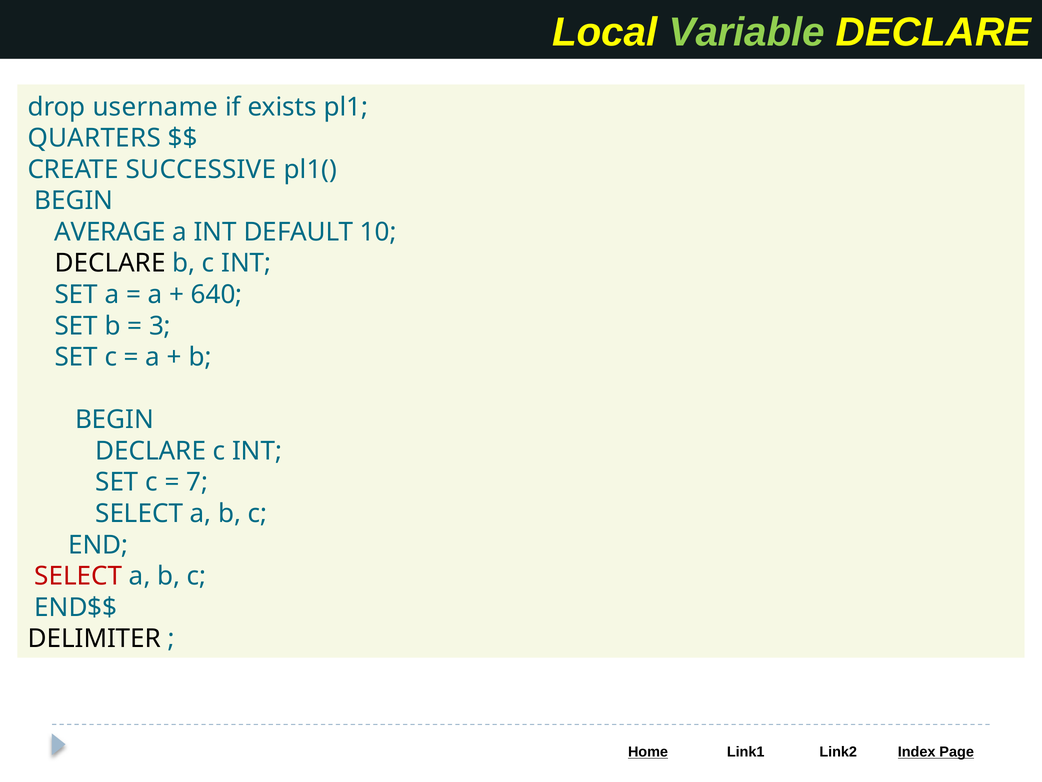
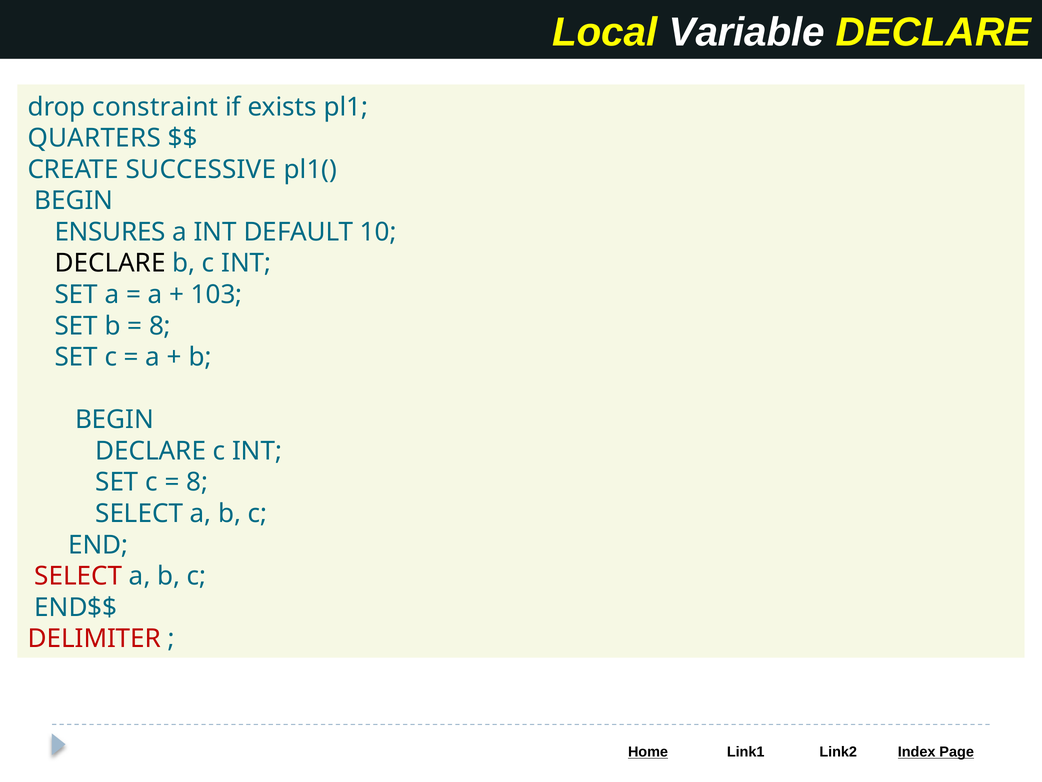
Variable colour: light green -> white
username: username -> constraint
AVERAGE: AVERAGE -> ENSURES
640: 640 -> 103
3 at (160, 326): 3 -> 8
7 at (197, 482): 7 -> 8
DELIMITER colour: black -> red
